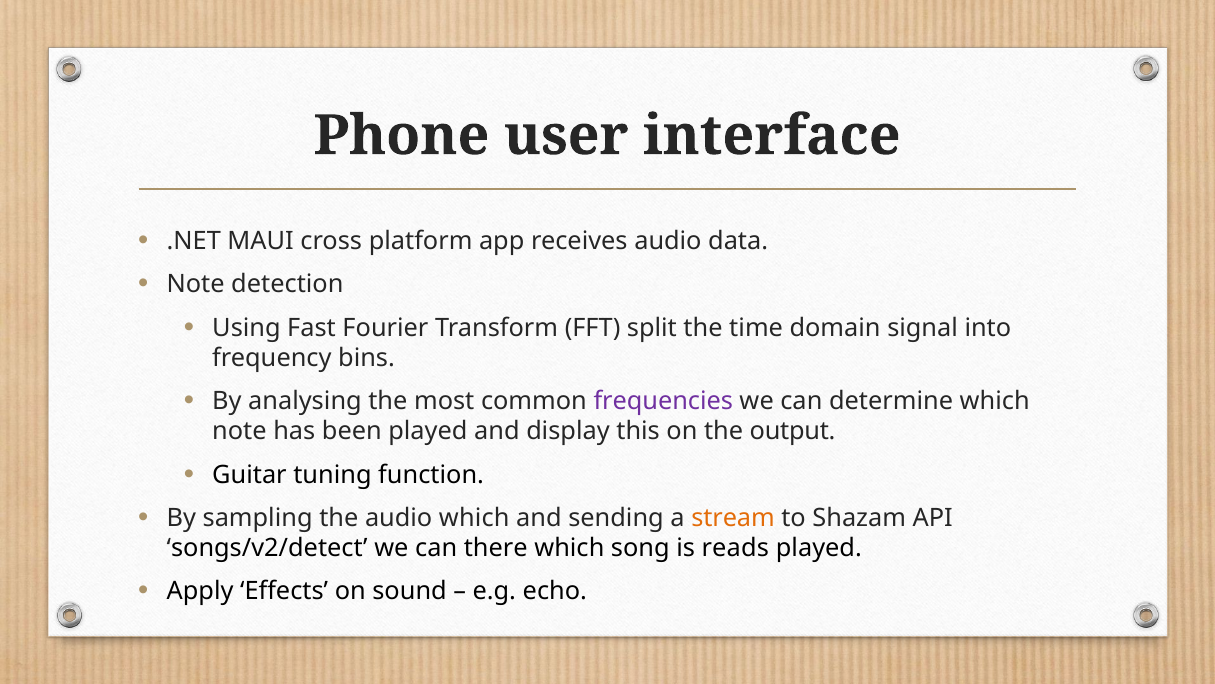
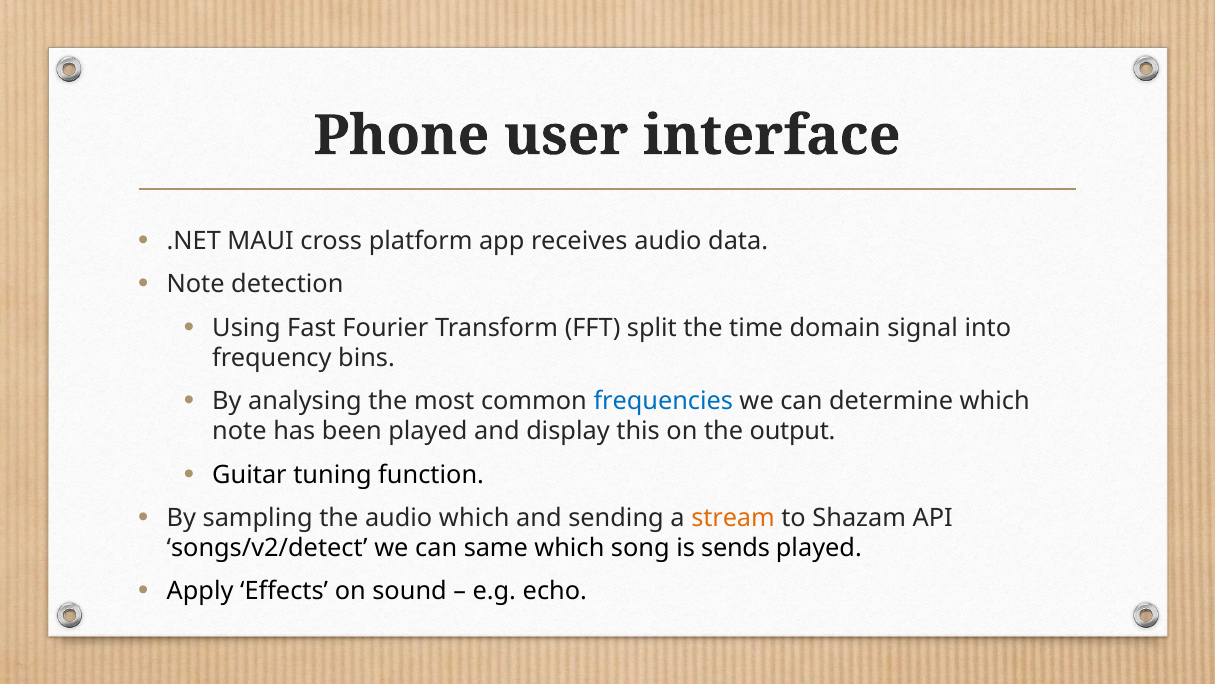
frequencies colour: purple -> blue
there: there -> same
reads: reads -> sends
